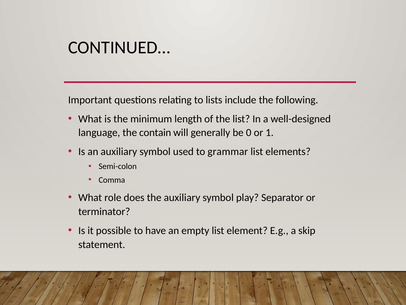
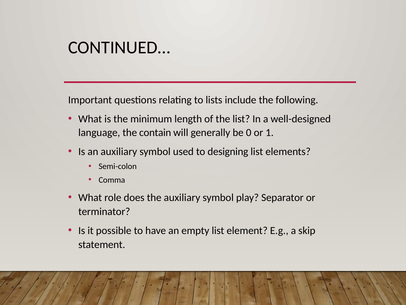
grammar: grammar -> designing
